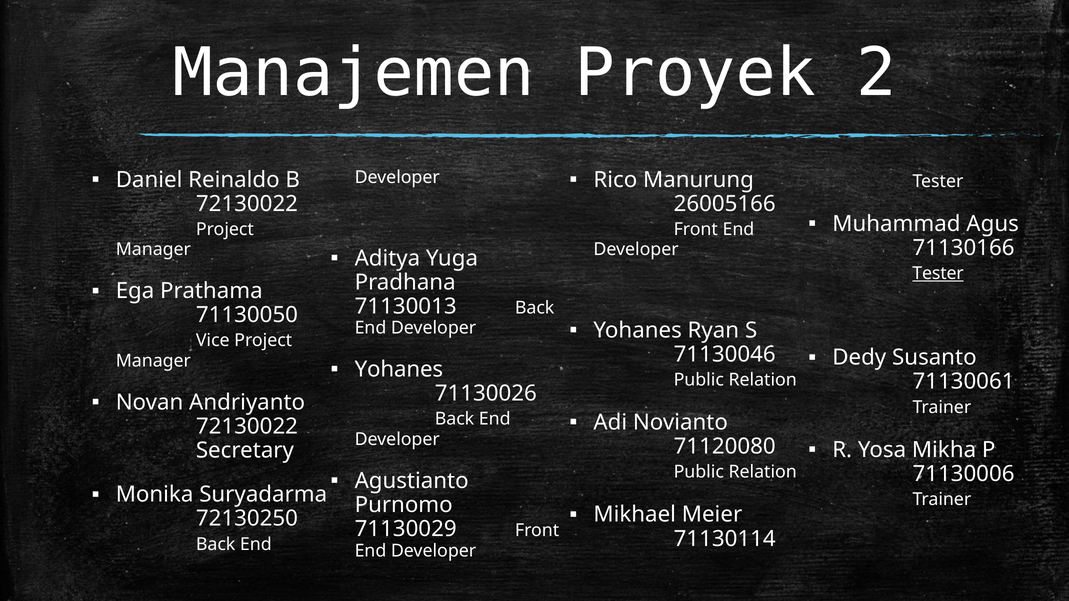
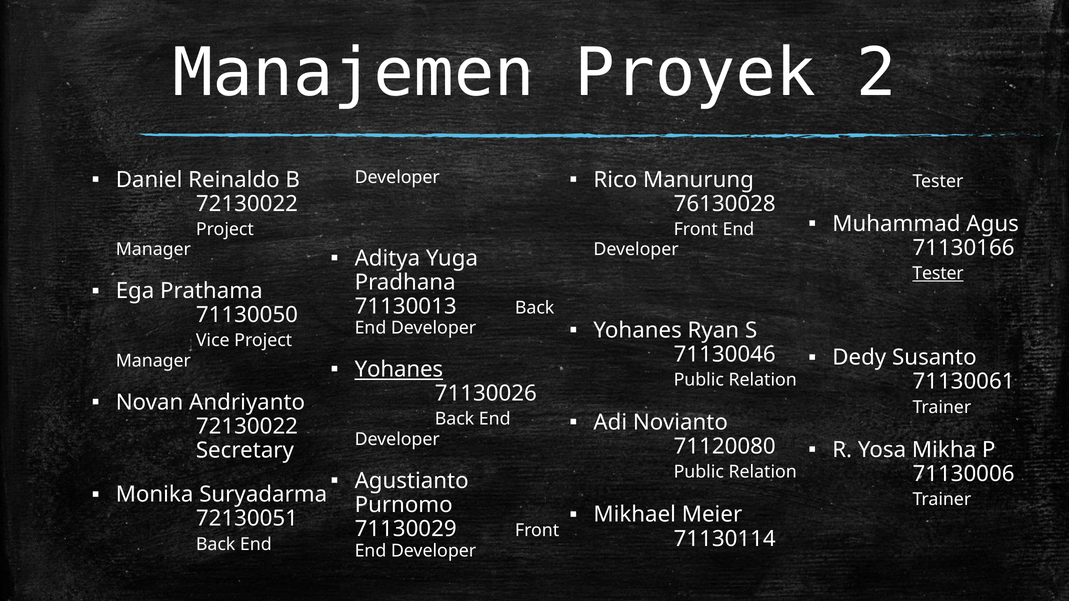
26005166: 26005166 -> 76130028
Yohanes at (399, 370) underline: none -> present
72130250: 72130250 -> 72130051
